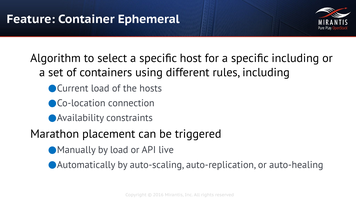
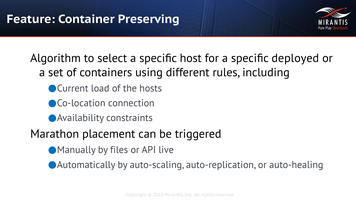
Ephemeral: Ephemeral -> Preserving
specific including: including -> deployed
by load: load -> files
